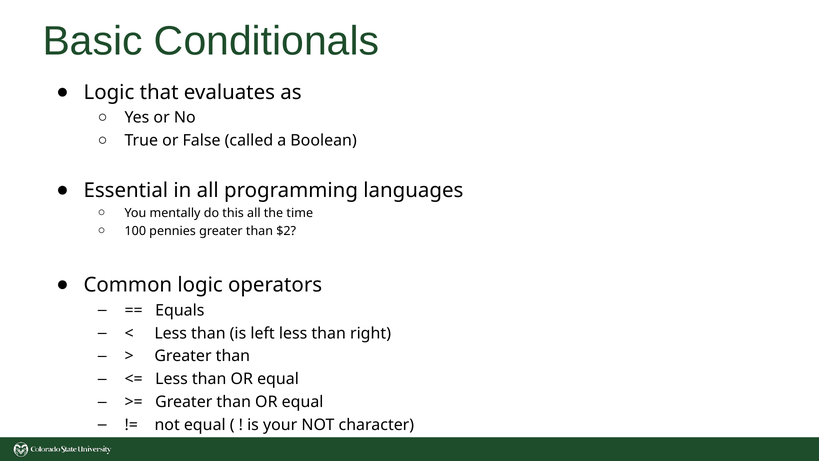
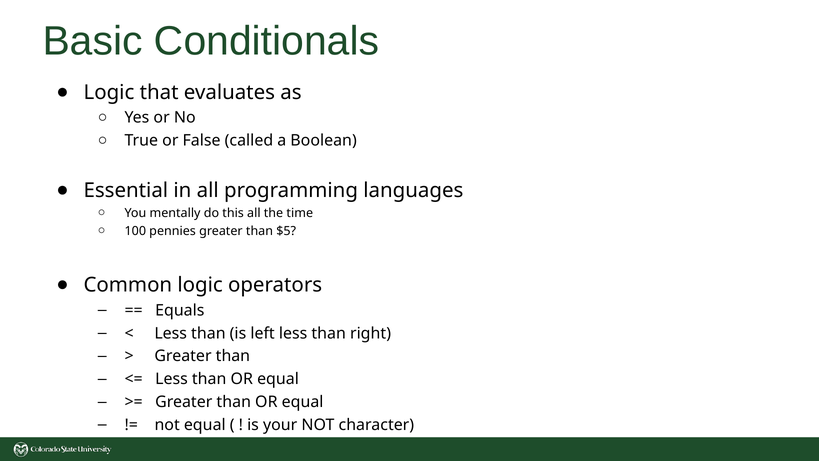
$2: $2 -> $5
